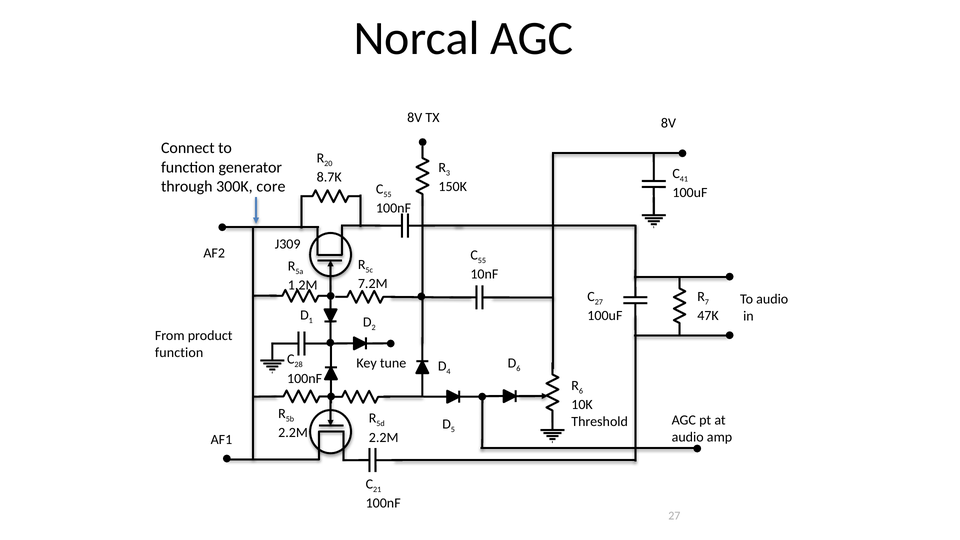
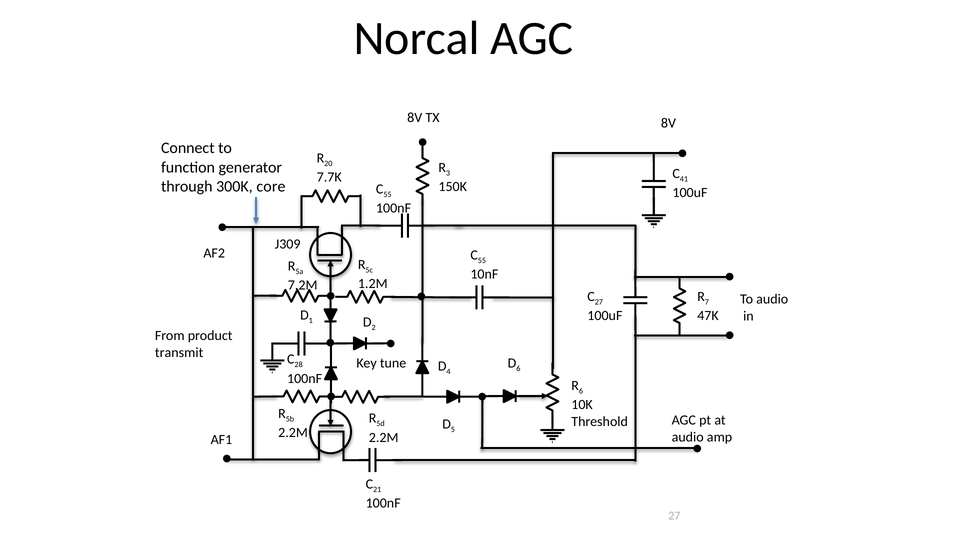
8.7K: 8.7K -> 7.7K
7.2M: 7.2M -> 1.2M
1.2M: 1.2M -> 7.2M
function at (179, 352): function -> transmit
